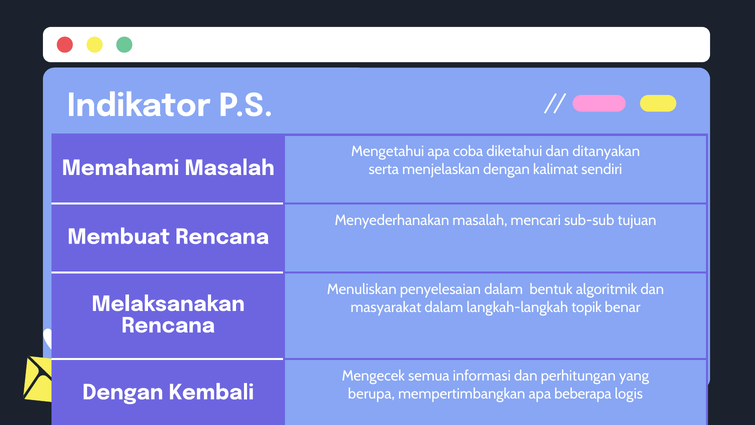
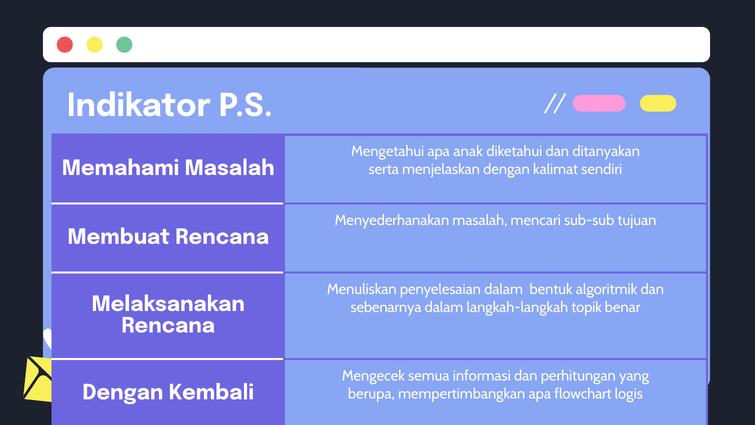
coba: coba -> anak
masyarakat: masyarakat -> sebenarnya
beberapa: beberapa -> flowchart
